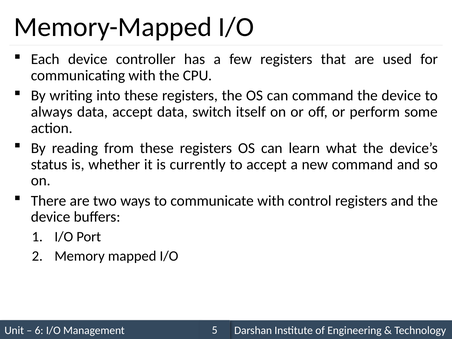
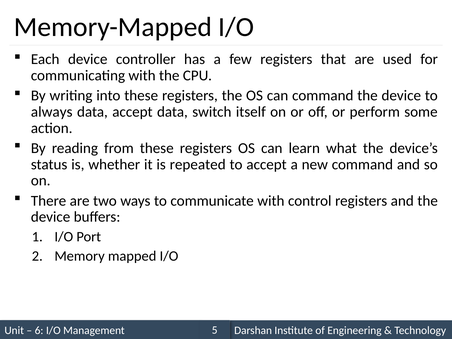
currently: currently -> repeated
